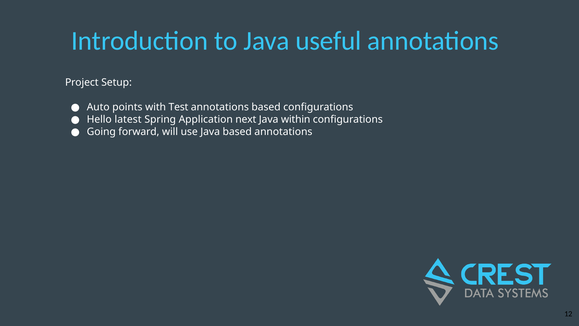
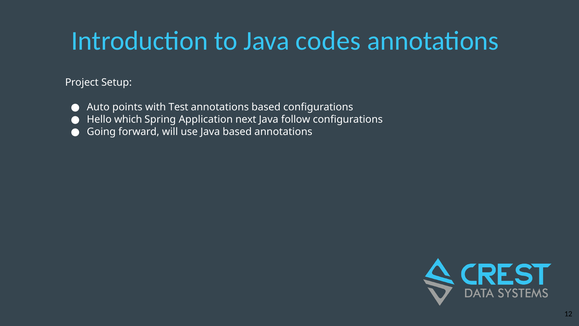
useful: useful -> codes
latest: latest -> which
within: within -> follow
